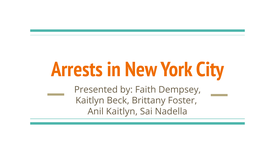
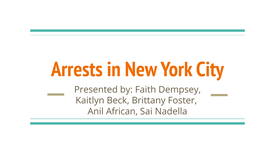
Anil Kaitlyn: Kaitlyn -> African
